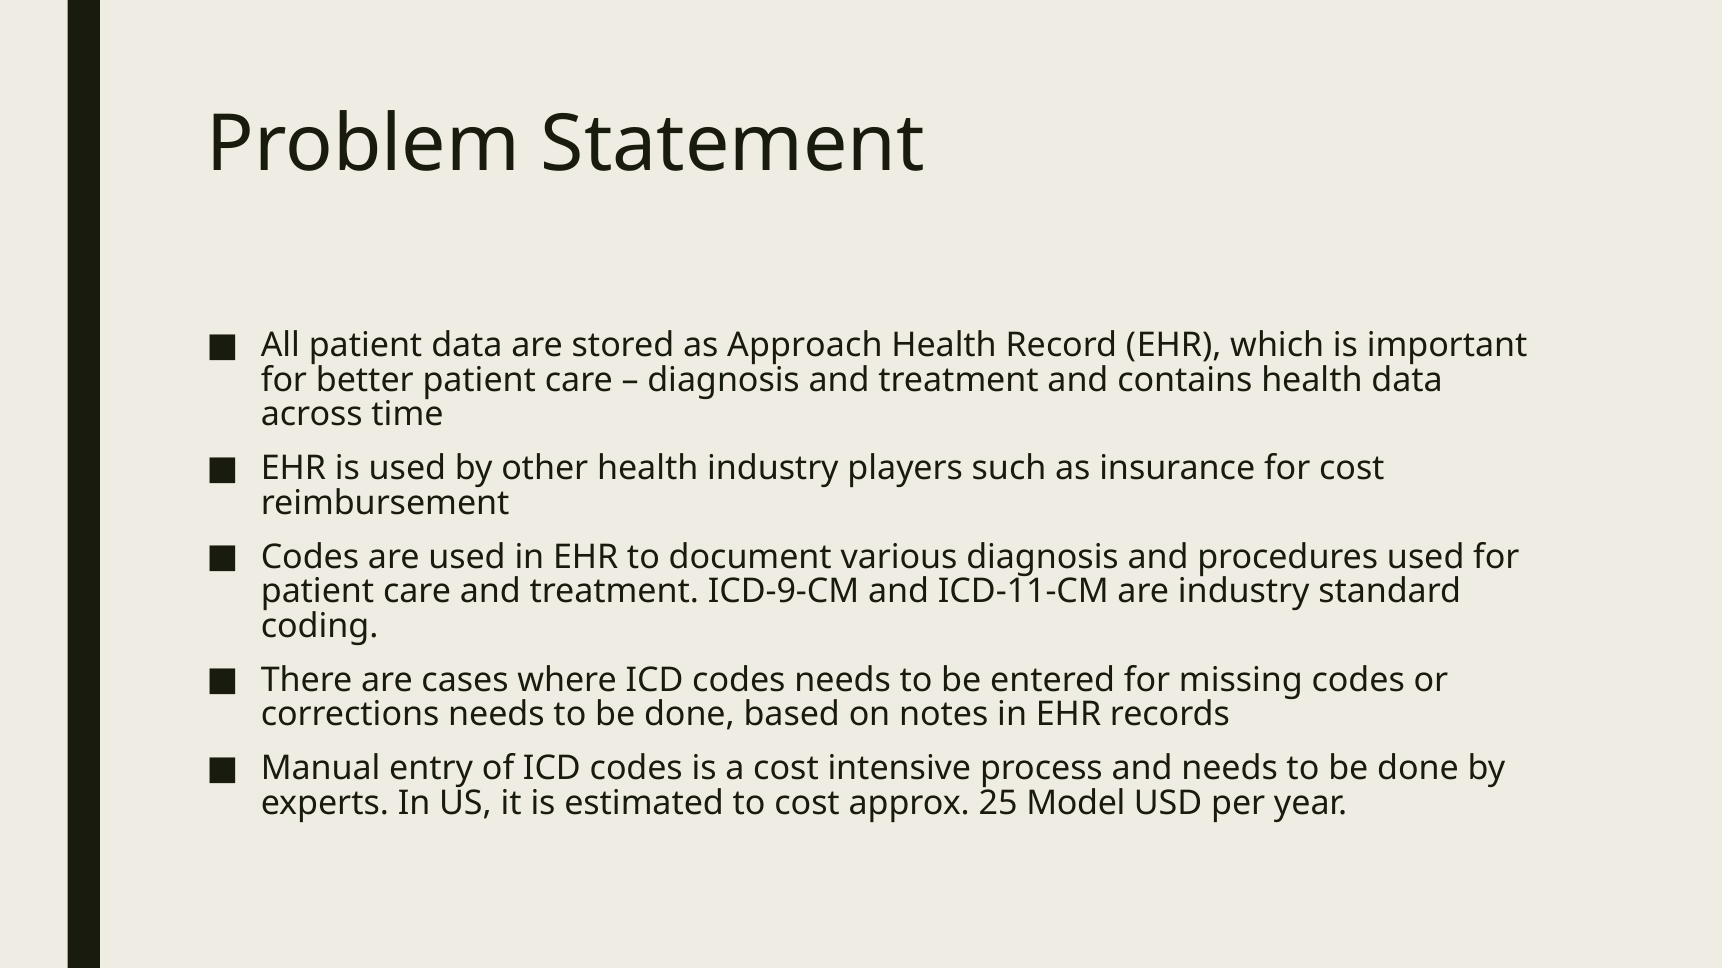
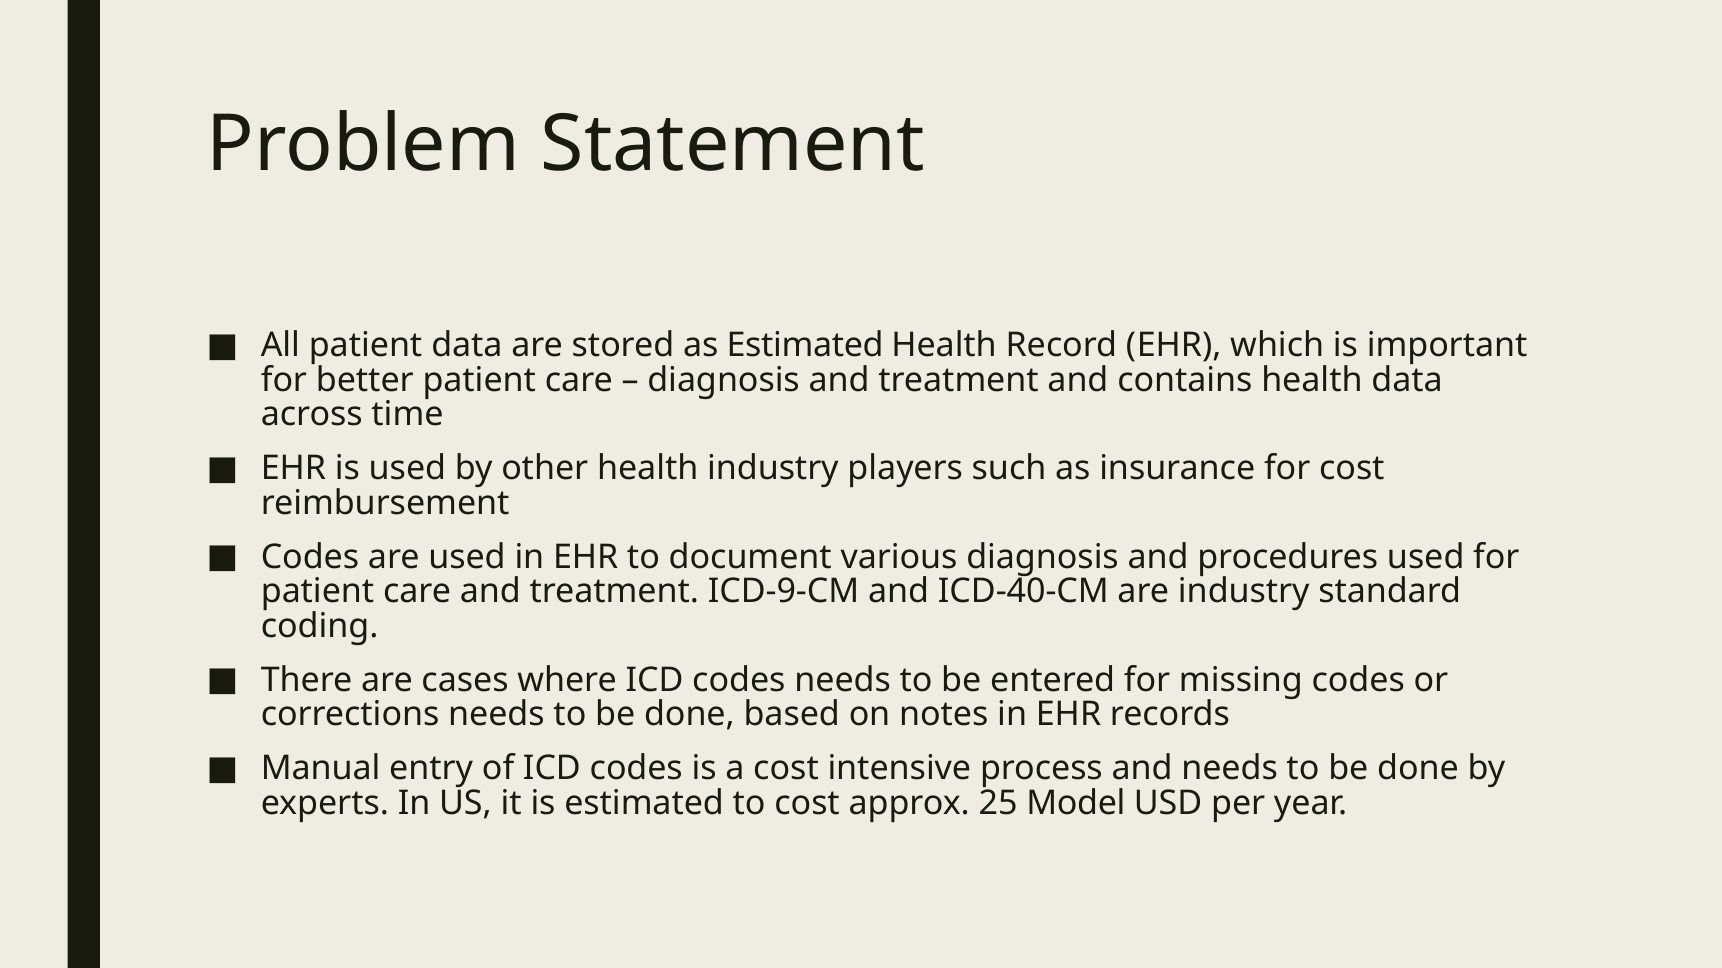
as Approach: Approach -> Estimated
ICD-11-CM: ICD-11-CM -> ICD-40-CM
